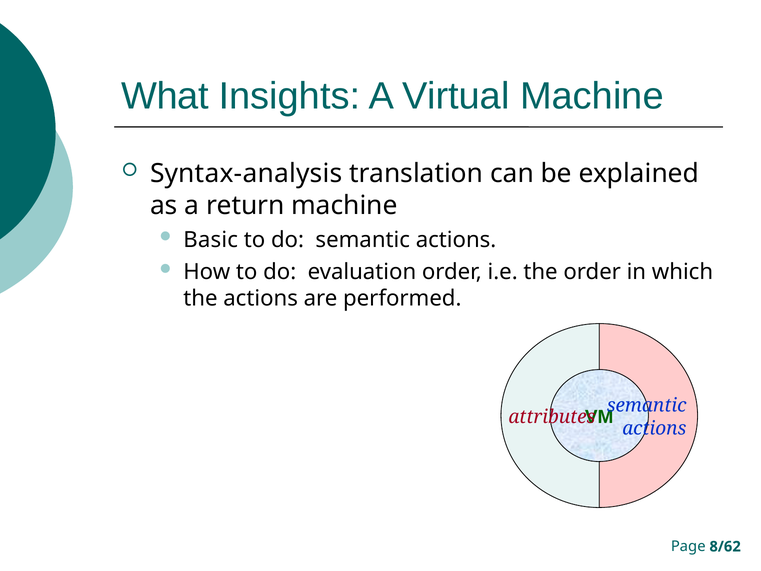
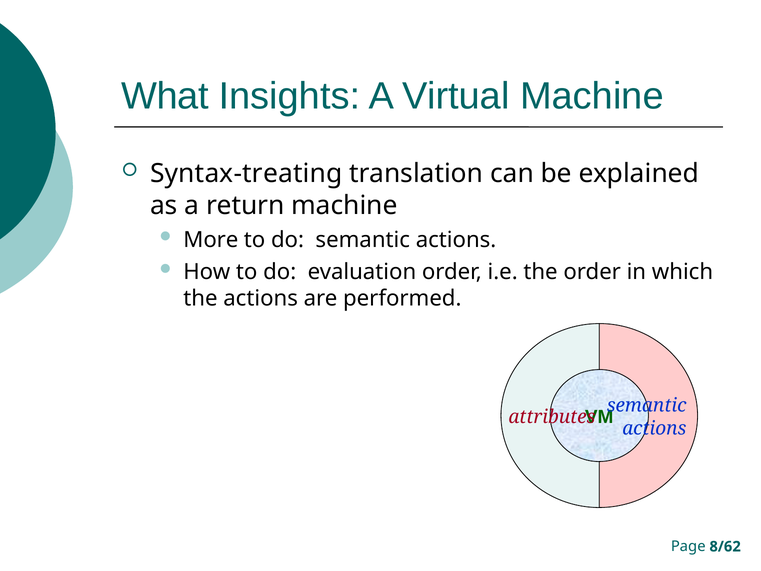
Syntax-analysis: Syntax-analysis -> Syntax-treating
Basic: Basic -> More
